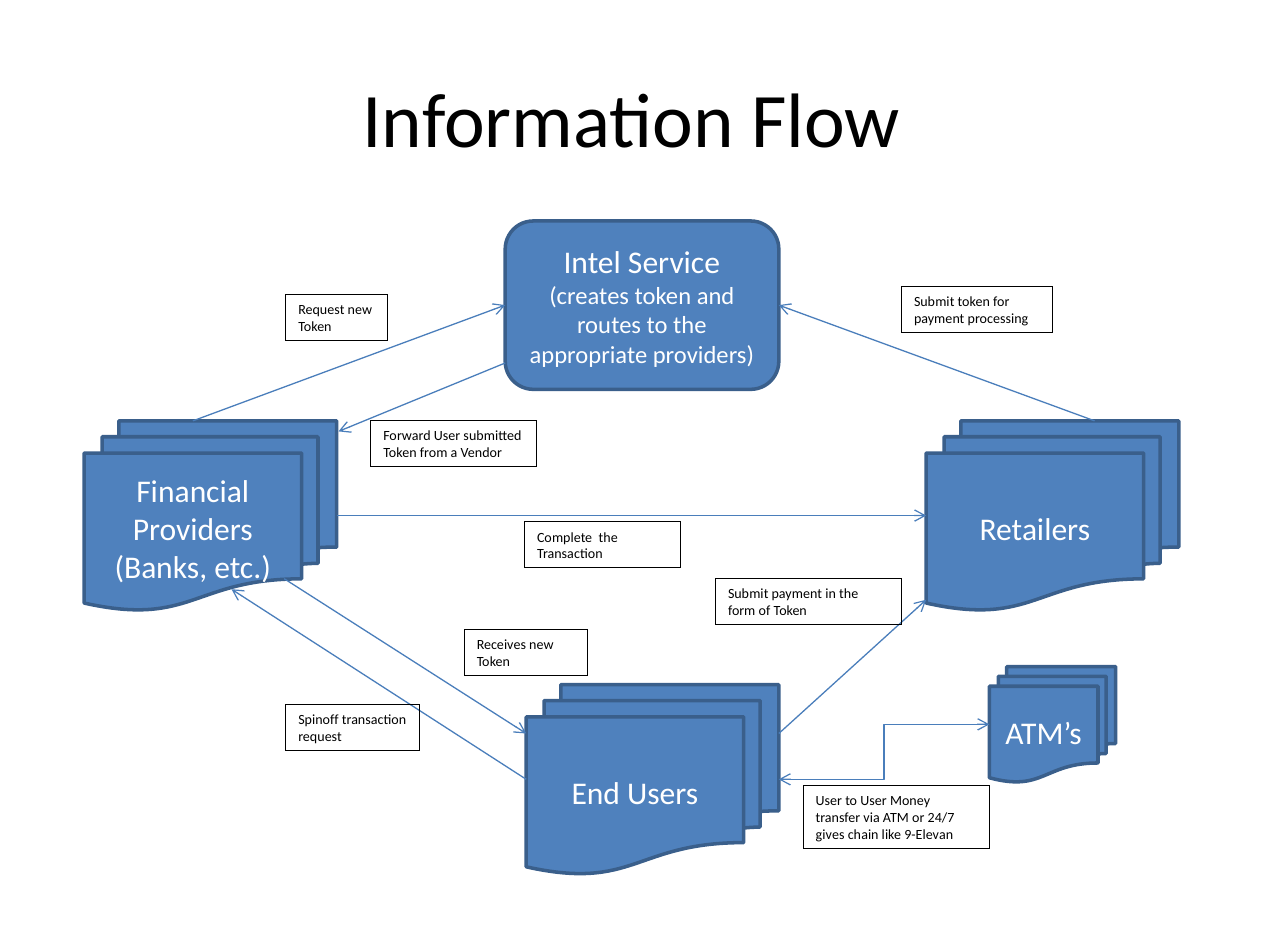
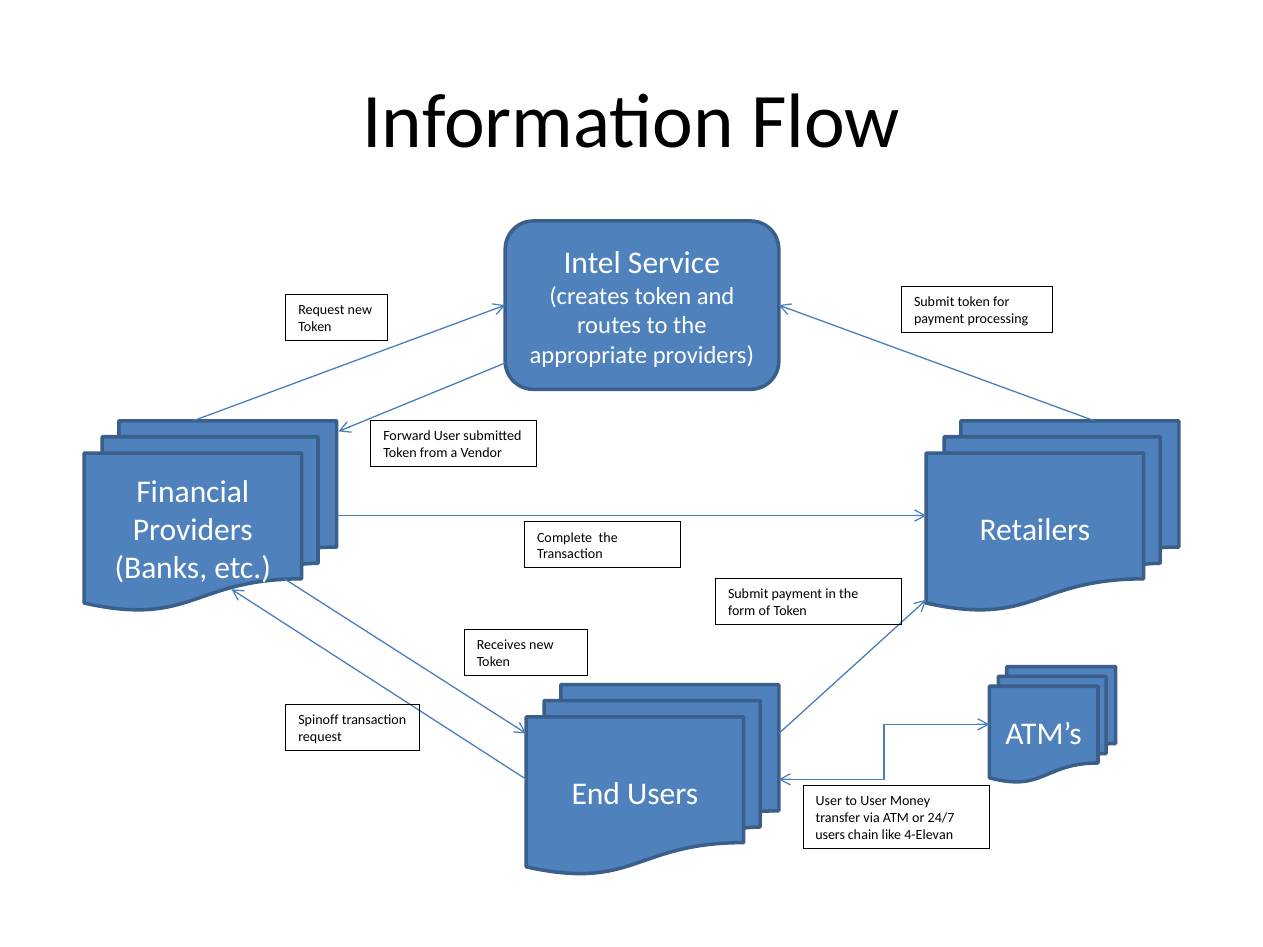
gives at (830, 835): gives -> users
9-Elevan: 9-Elevan -> 4-Elevan
